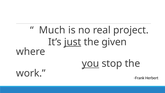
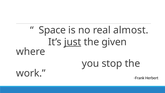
Much: Much -> Space
project: project -> almost
you underline: present -> none
